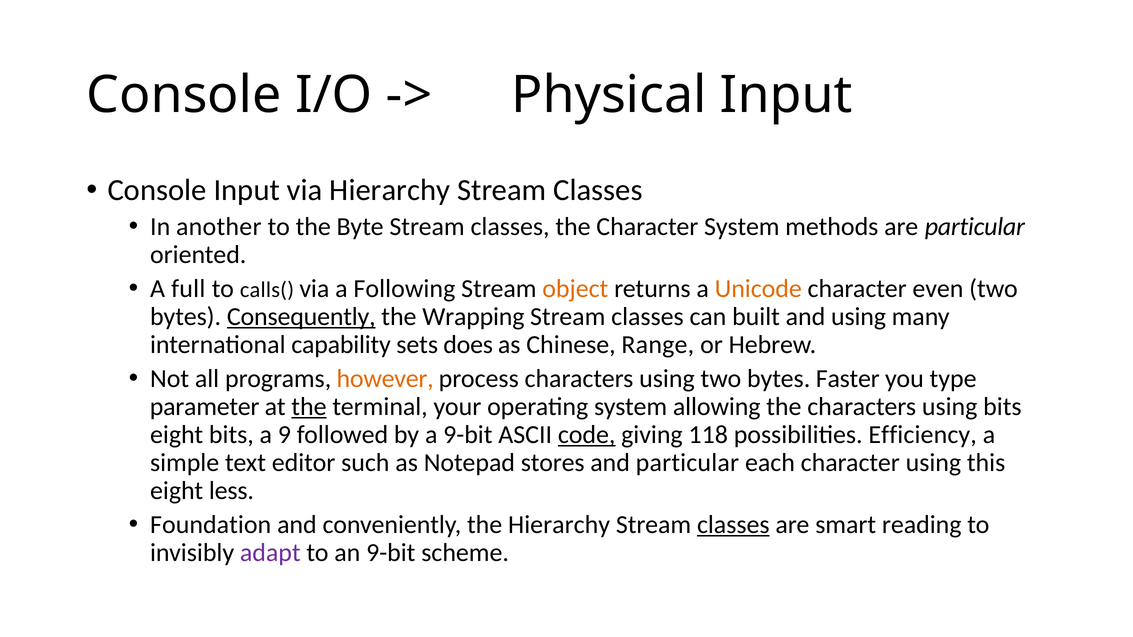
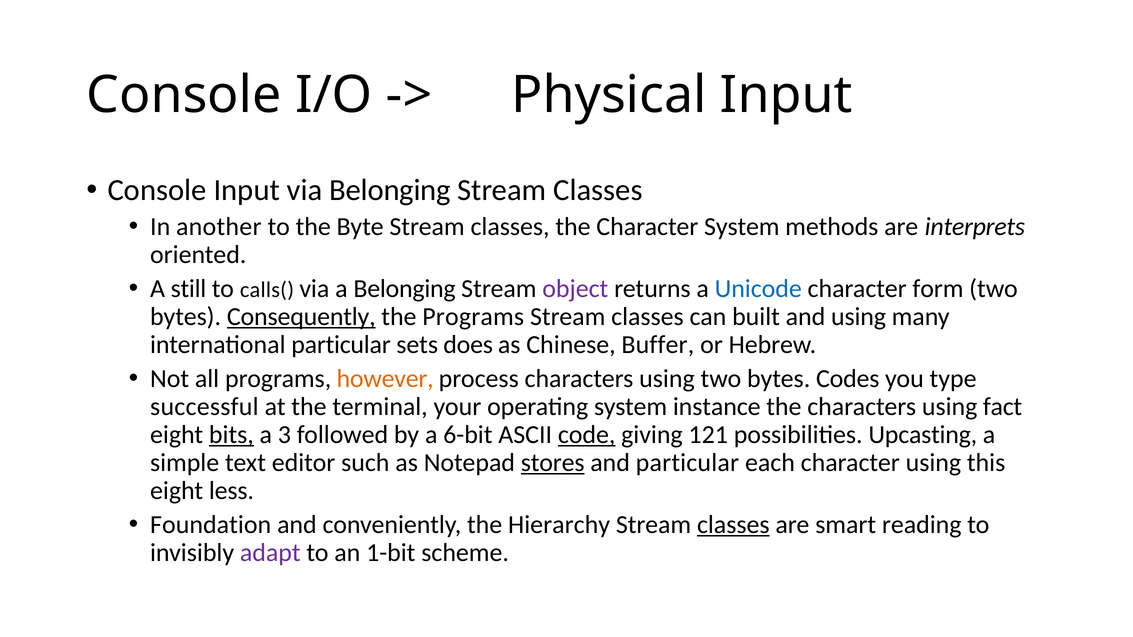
via Hierarchy: Hierarchy -> Belonging
are particular: particular -> interprets
full: full -> still
a Following: Following -> Belonging
object colour: orange -> purple
Unicode colour: orange -> blue
even: even -> form
the Wrapping: Wrapping -> Programs
international capability: capability -> particular
Range: Range -> Buffer
Faster: Faster -> Codes
parameter: parameter -> successful
the at (309, 407) underline: present -> none
allowing: allowing -> instance
using bits: bits -> fact
bits at (231, 435) underline: none -> present
9: 9 -> 3
a 9-bit: 9-bit -> 6-bit
118: 118 -> 121
Efficiency: Efficiency -> Upcasting
stores underline: none -> present
an 9-bit: 9-bit -> 1-bit
